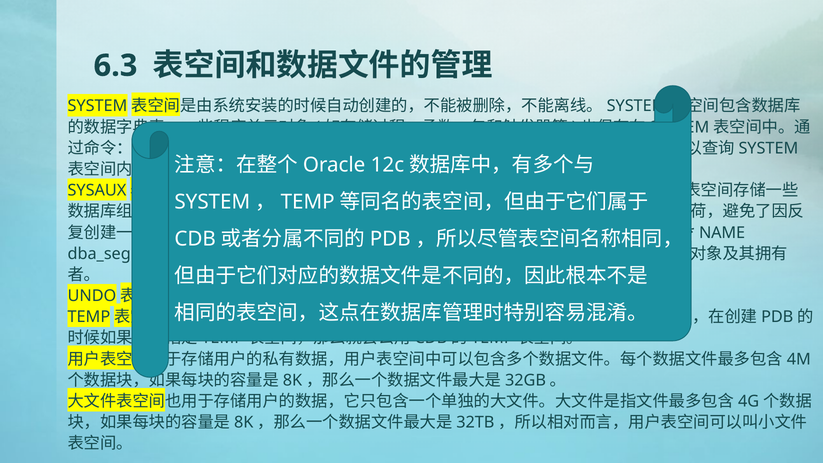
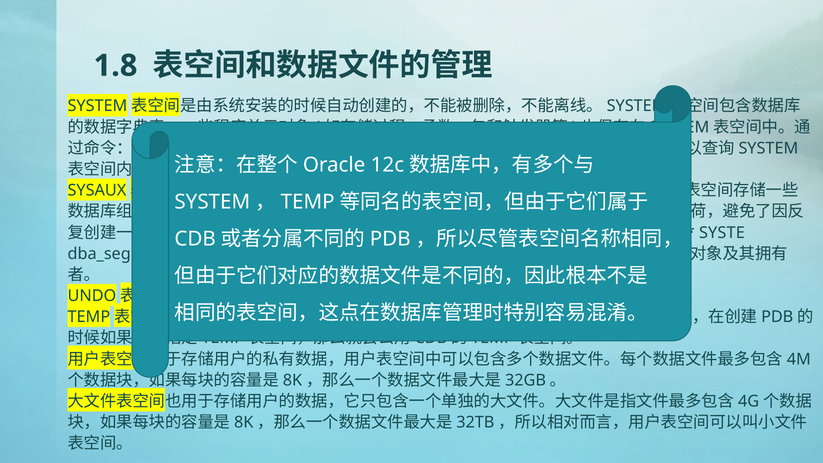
6.3: 6.3 -> 1.8
NAME: NAME -> SYSTE
